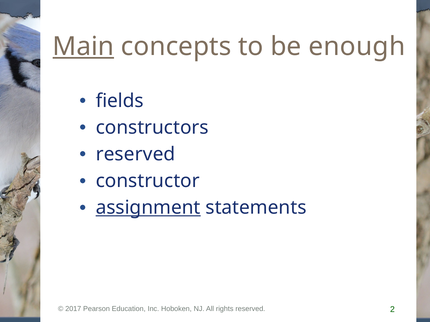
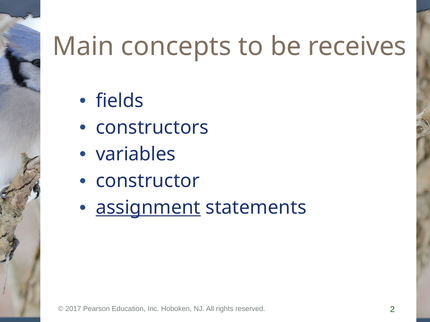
Main underline: present -> none
enough: enough -> receives
reserved at (136, 154): reserved -> variables
